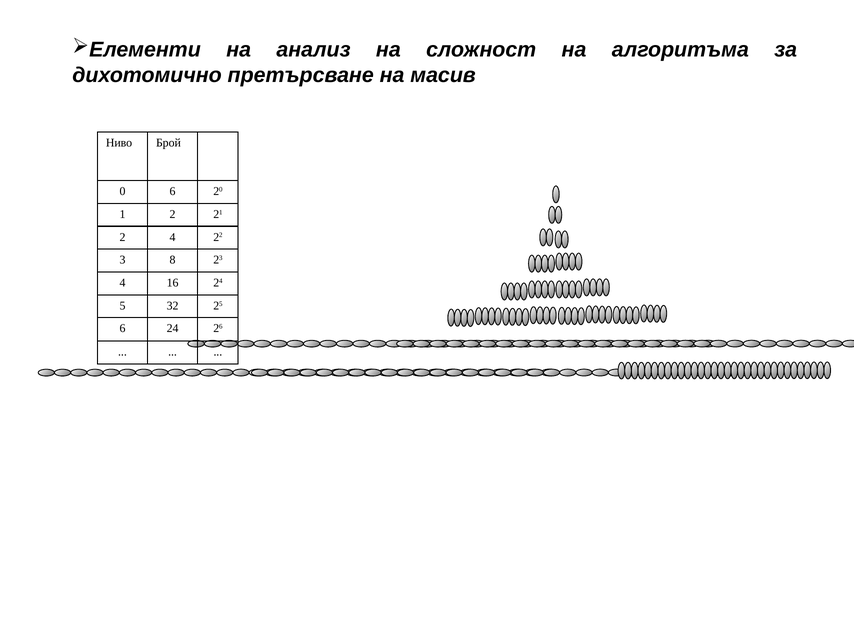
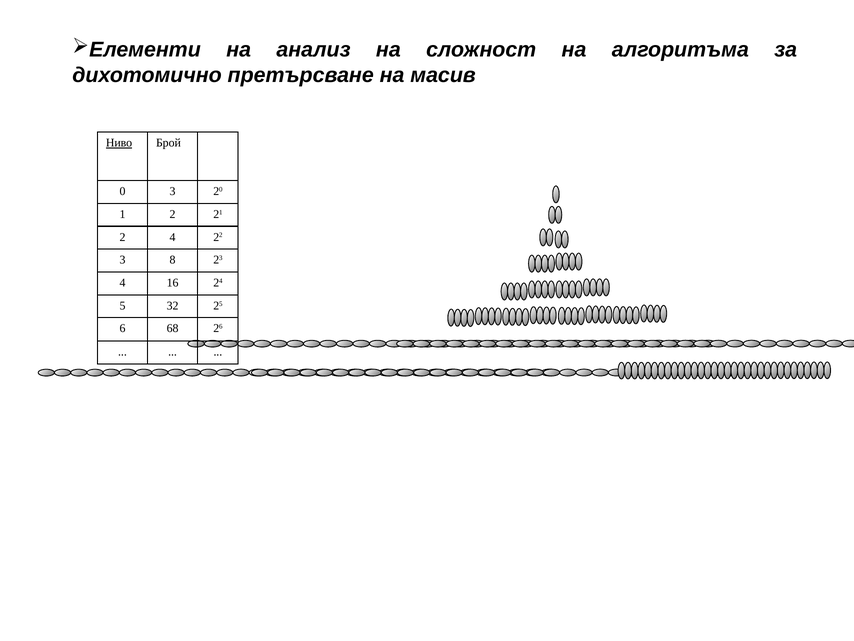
Ниво underline: none -> present
0 6: 6 -> 3
6 24: 24 -> 68
